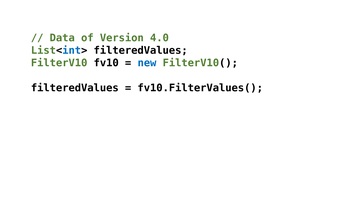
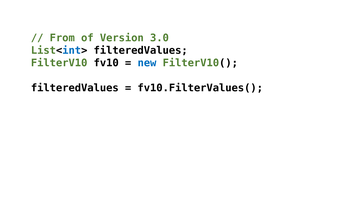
Data: Data -> From
4.0: 4.0 -> 3.0
